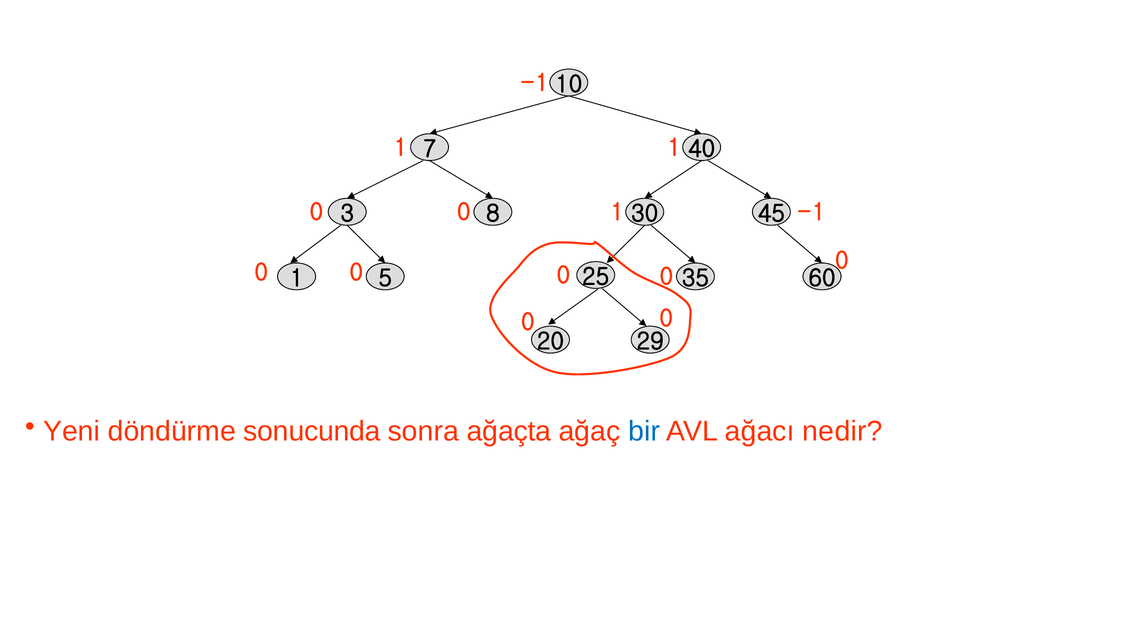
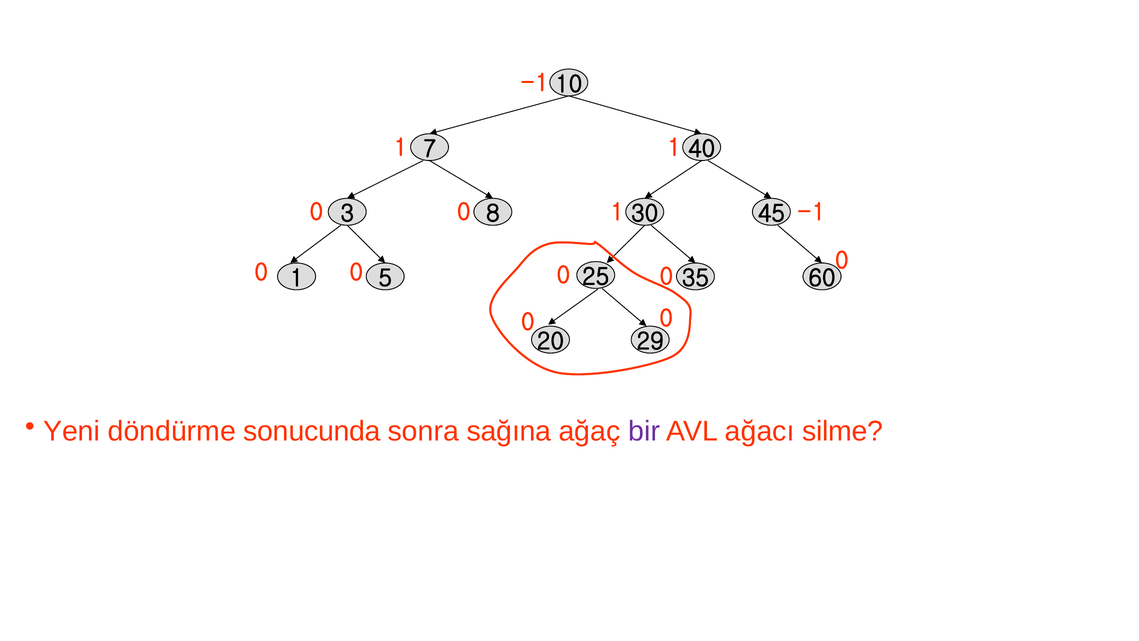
ağaçta: ağaçta -> sağına
bir colour: blue -> purple
nedir: nedir -> silme
